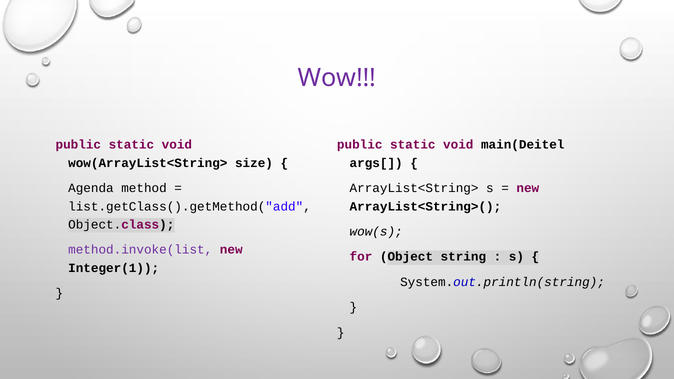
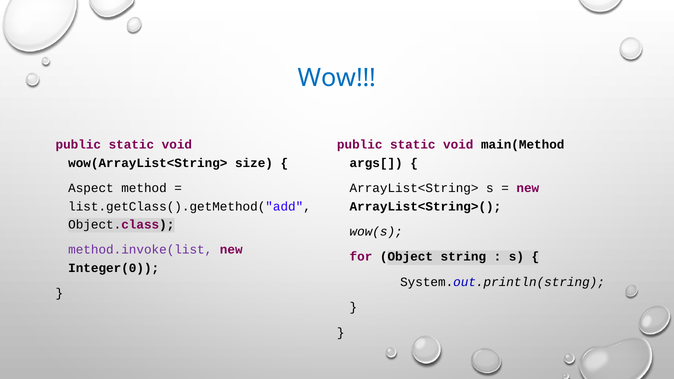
Wow colour: purple -> blue
main(Deitel: main(Deitel -> main(Method
Agenda: Agenda -> Aspect
Integer(1: Integer(1 -> Integer(0
